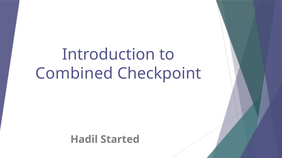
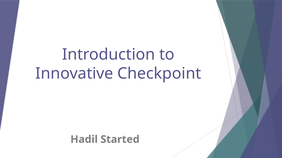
Combined: Combined -> Innovative
